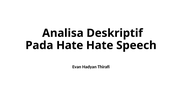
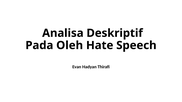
Pada Hate: Hate -> Oleh
